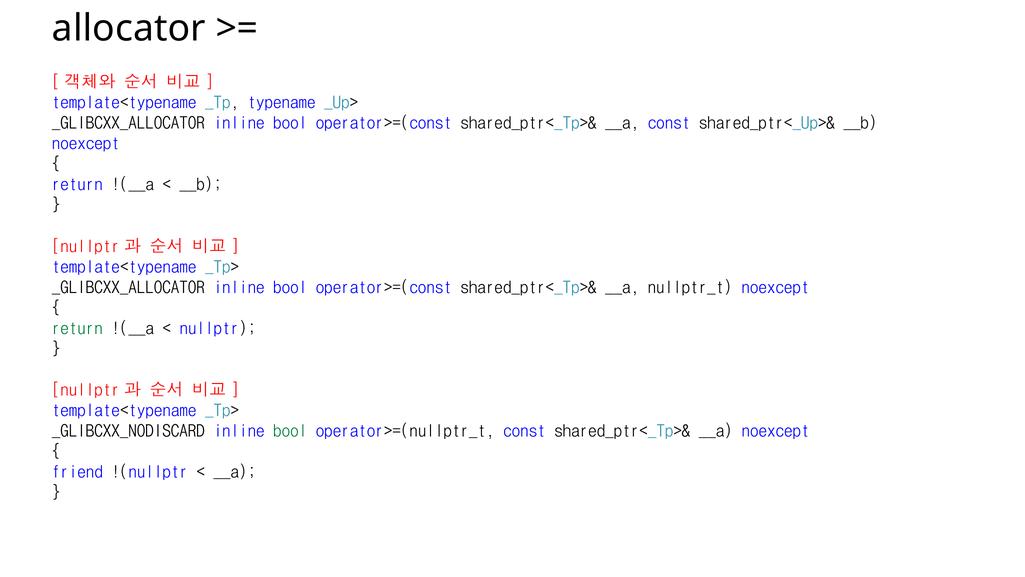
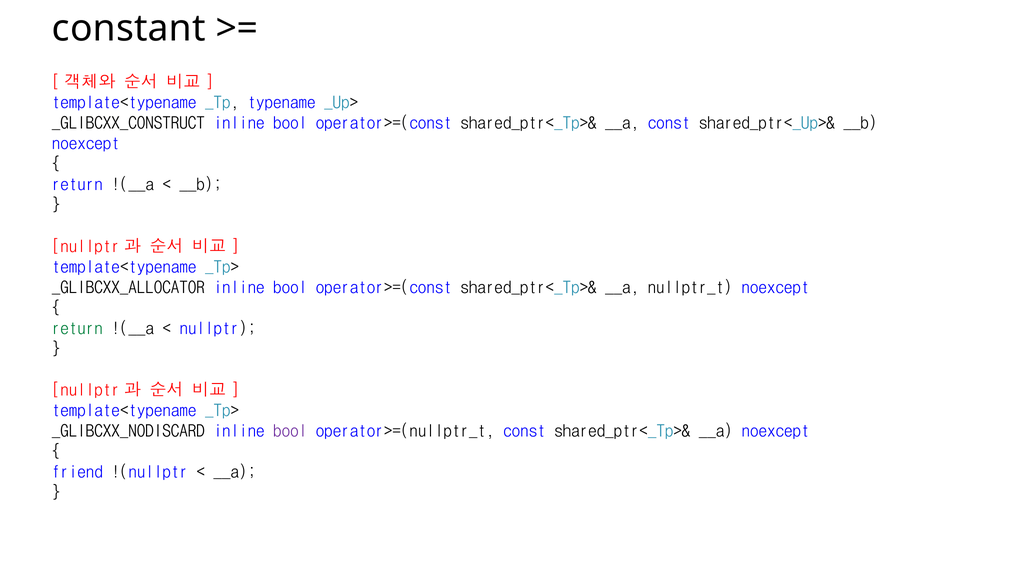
allocator: allocator -> constant
_GLIBCXX_ALLOCATOR at (128, 123): _GLIBCXX_ALLOCATOR -> _GLIBCXX_CONSTRUCT
bool at (290, 431) colour: green -> purple
